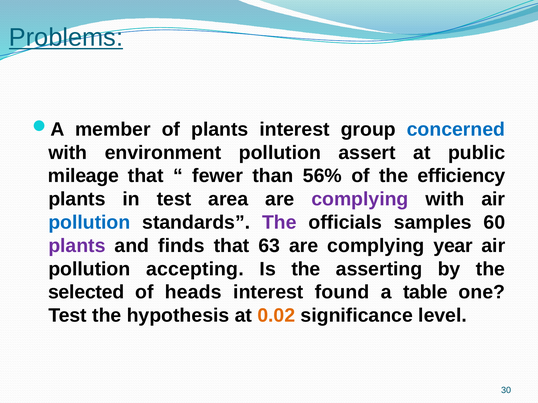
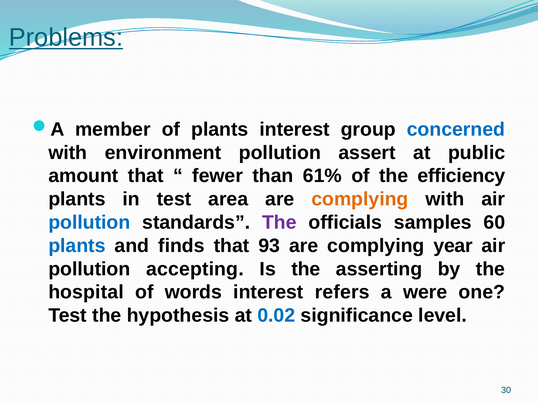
mileage: mileage -> amount
56%: 56% -> 61%
complying at (360, 199) colour: purple -> orange
plants at (77, 246) colour: purple -> blue
63: 63 -> 93
selected: selected -> hospital
heads: heads -> words
found: found -> refers
table: table -> were
0.02 colour: orange -> blue
